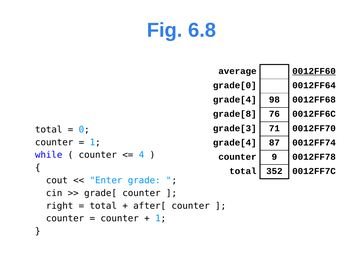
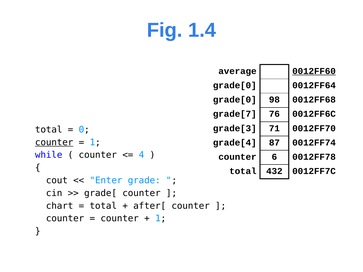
6.8: 6.8 -> 1.4
grade[4 at (235, 100): grade[4 -> grade[0
grade[8: grade[8 -> grade[7
counter at (54, 142) underline: none -> present
9: 9 -> 6
352: 352 -> 432
right: right -> chart
